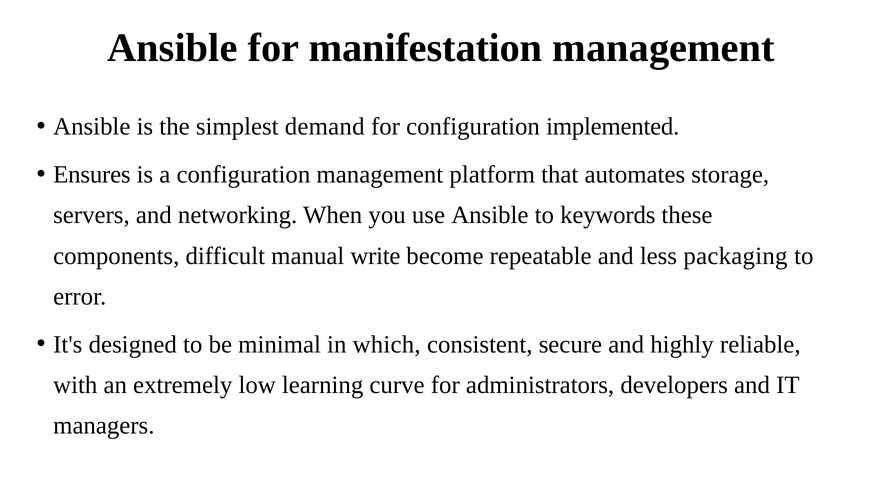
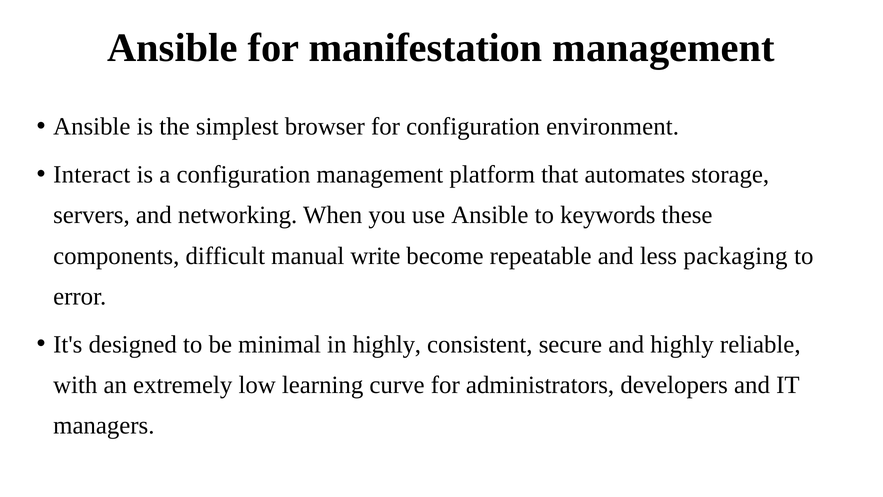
demand: demand -> browser
implemented: implemented -> environment
Ensures: Ensures -> Interact
in which: which -> highly
